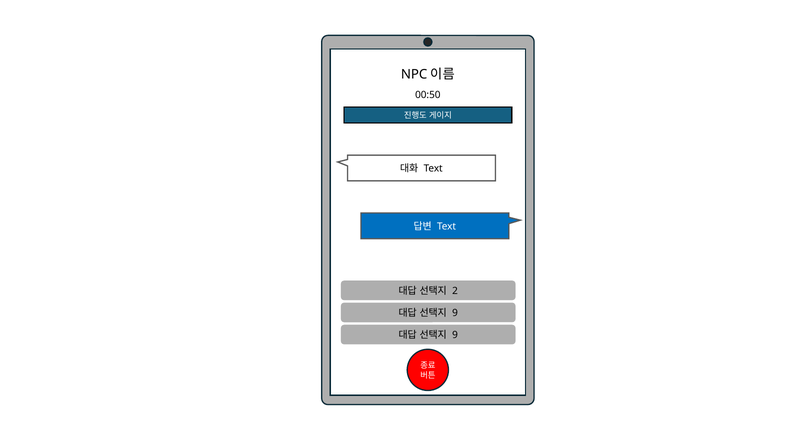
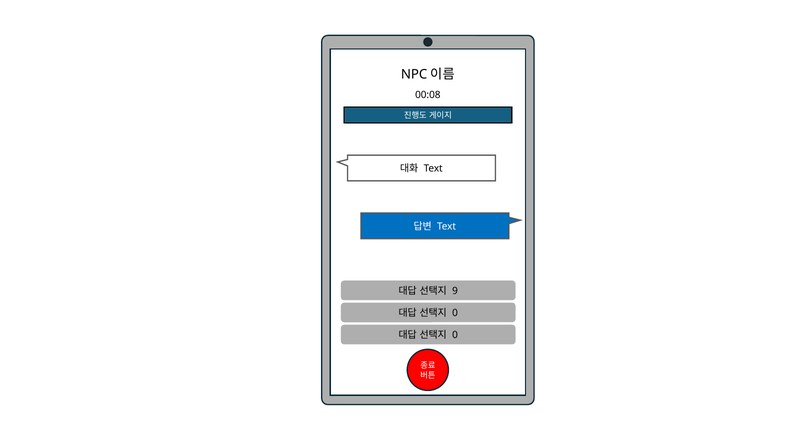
00:50: 00:50 -> 00:08
2: 2 -> 9
9 at (455, 313): 9 -> 0
9 at (455, 335): 9 -> 0
